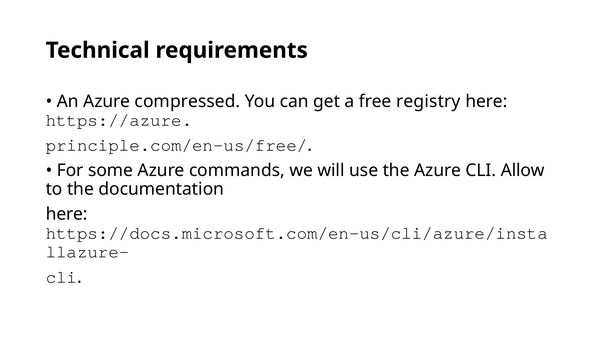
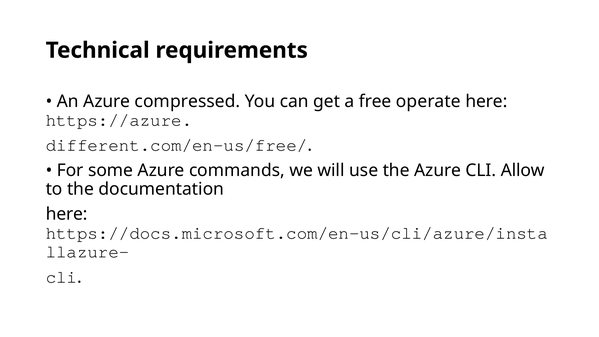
registry: registry -> operate
principle.com/en-us/free/: principle.com/en-us/free/ -> different.com/en-us/free/
